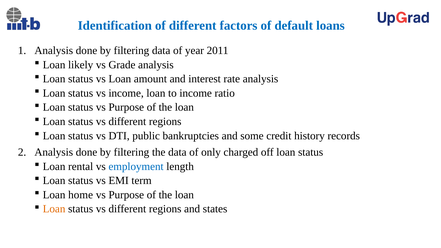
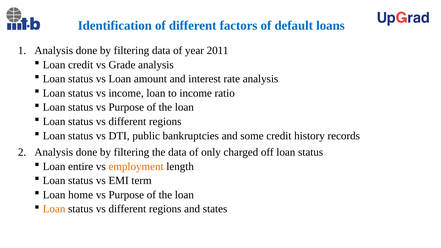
Loan likely: likely -> credit
rental: rental -> entire
employment colour: blue -> orange
